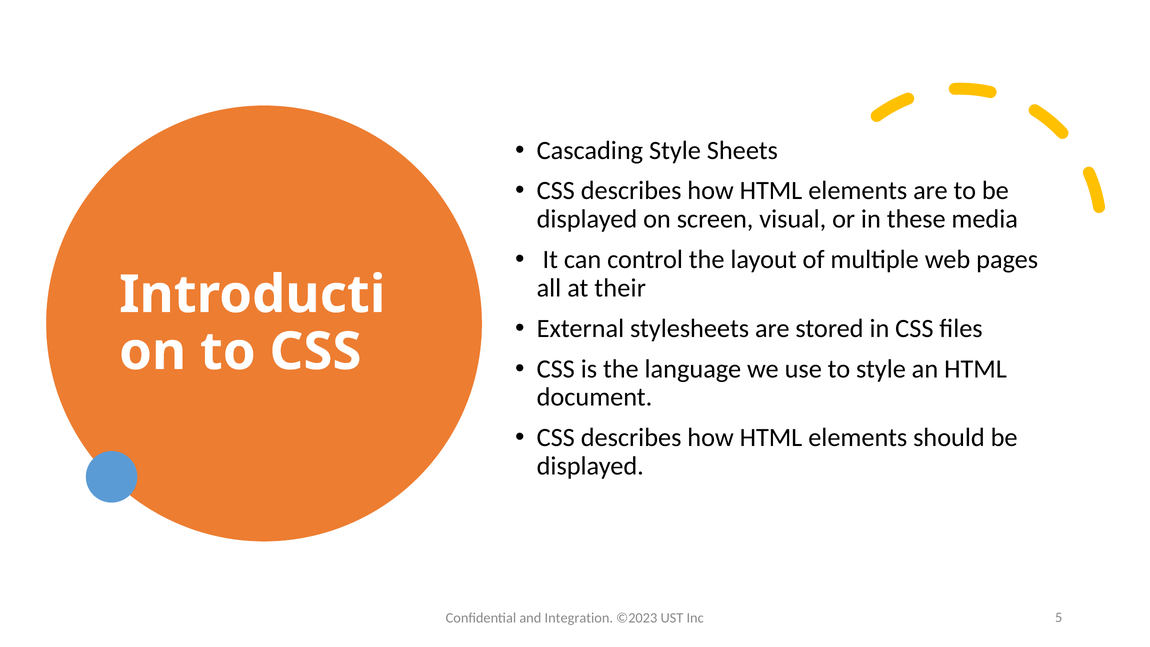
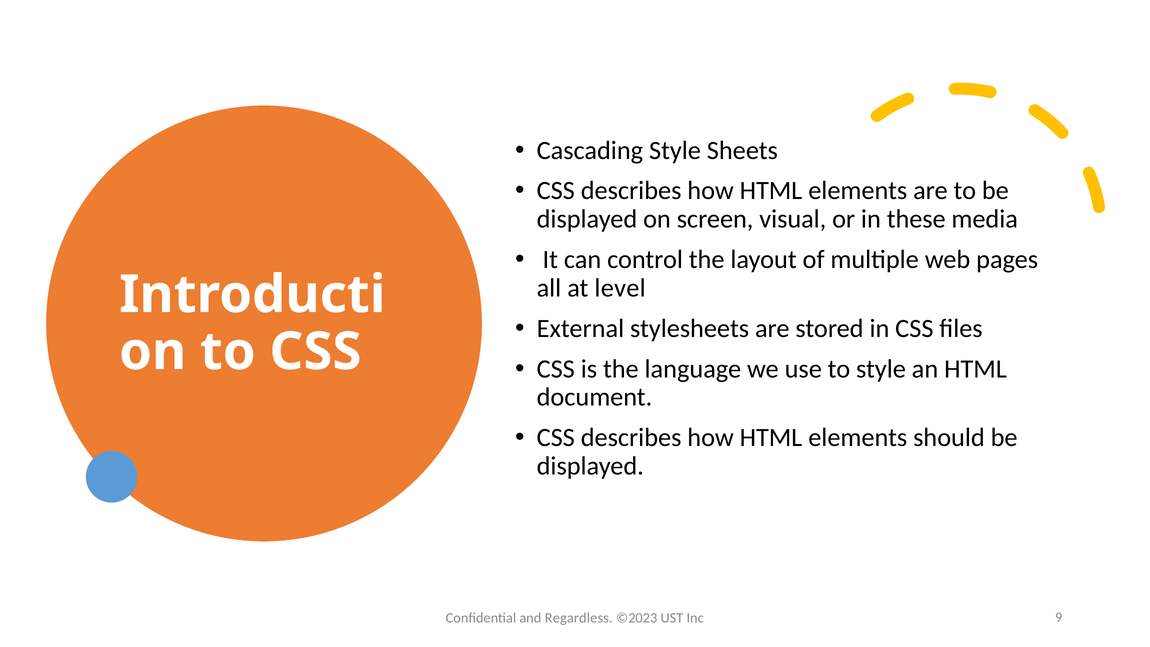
their: their -> level
Integration: Integration -> Regardless
5: 5 -> 9
